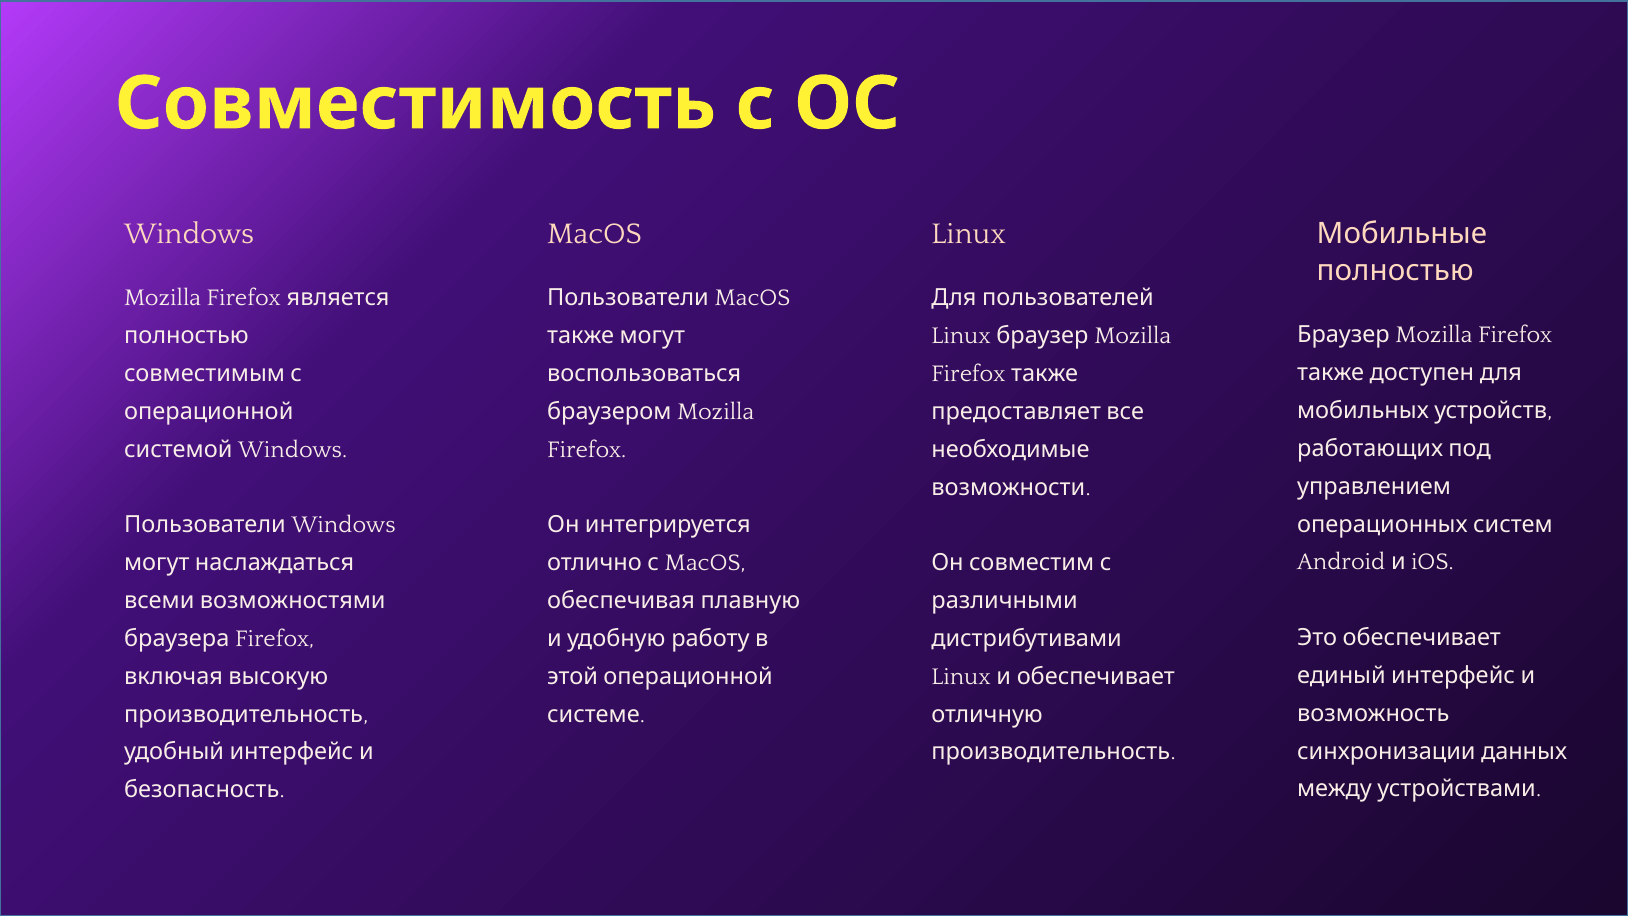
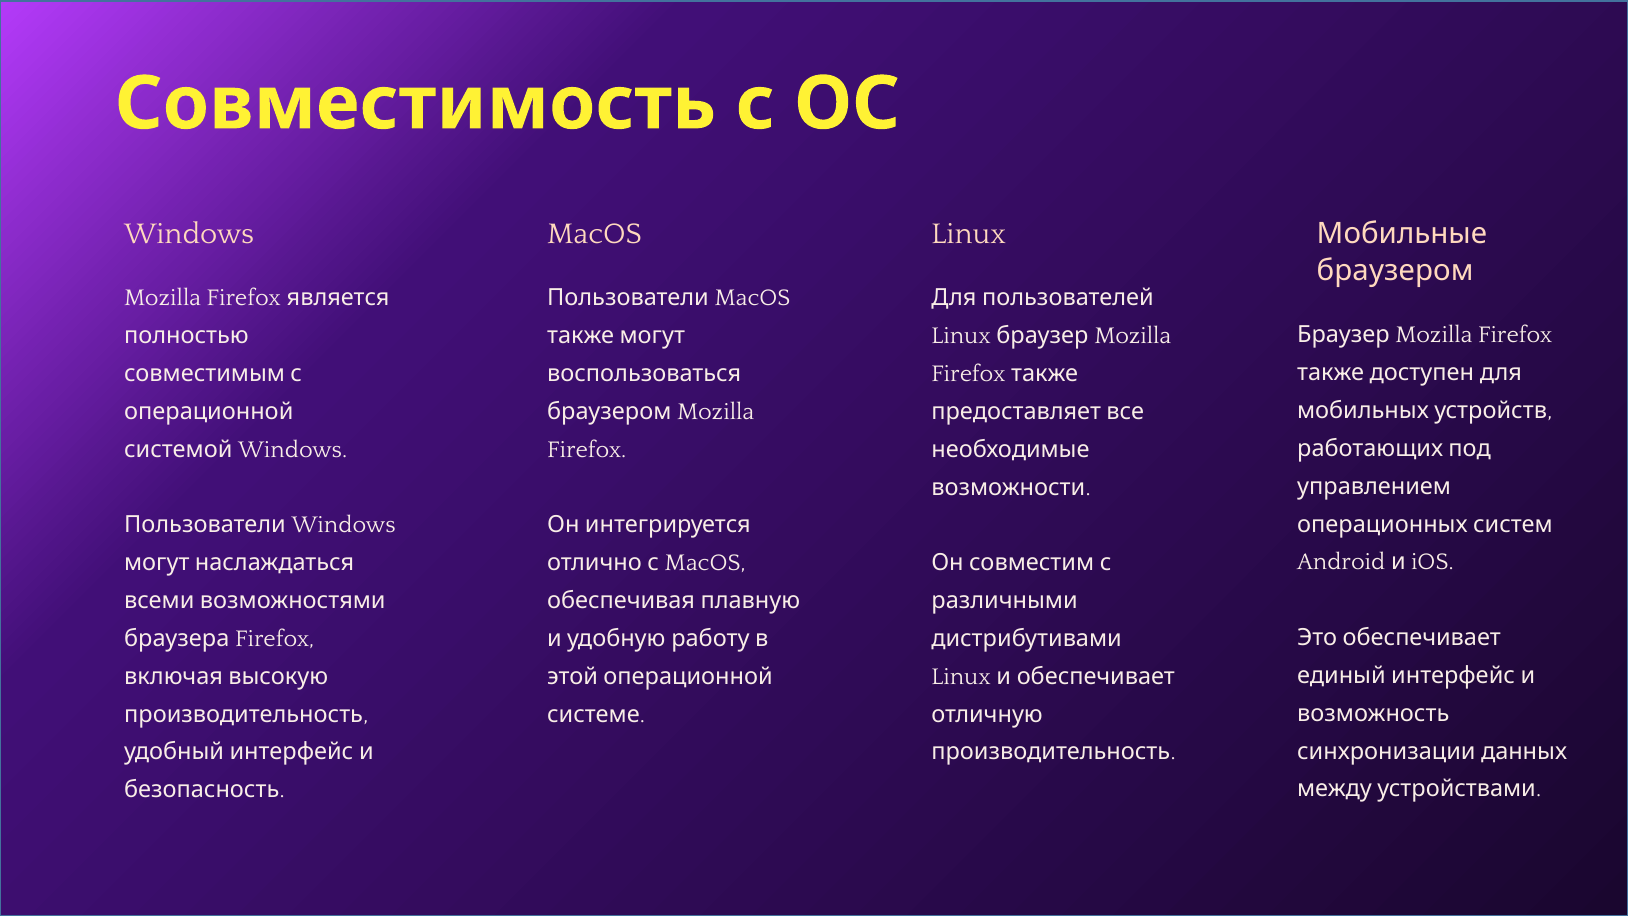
полностью at (1395, 270): полностью -> браузером
